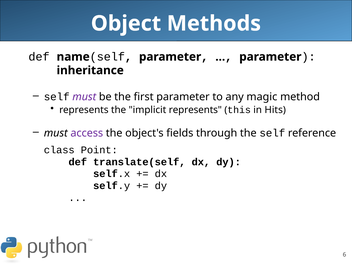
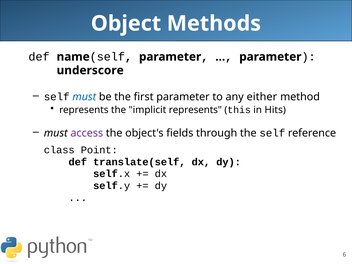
inheritance: inheritance -> underscore
must at (84, 97) colour: purple -> blue
magic: magic -> either
